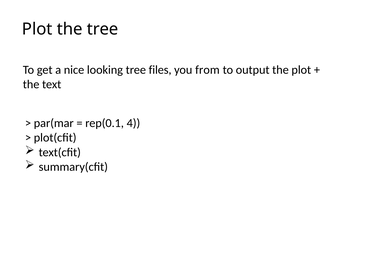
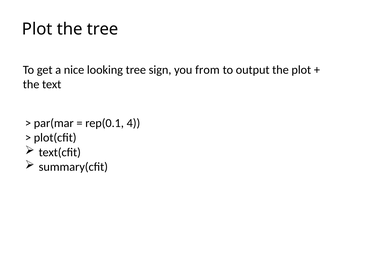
files: files -> sign
